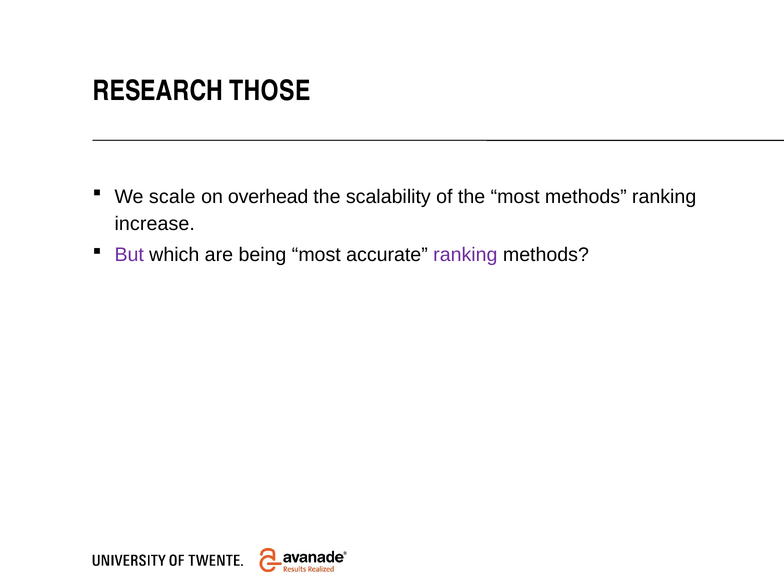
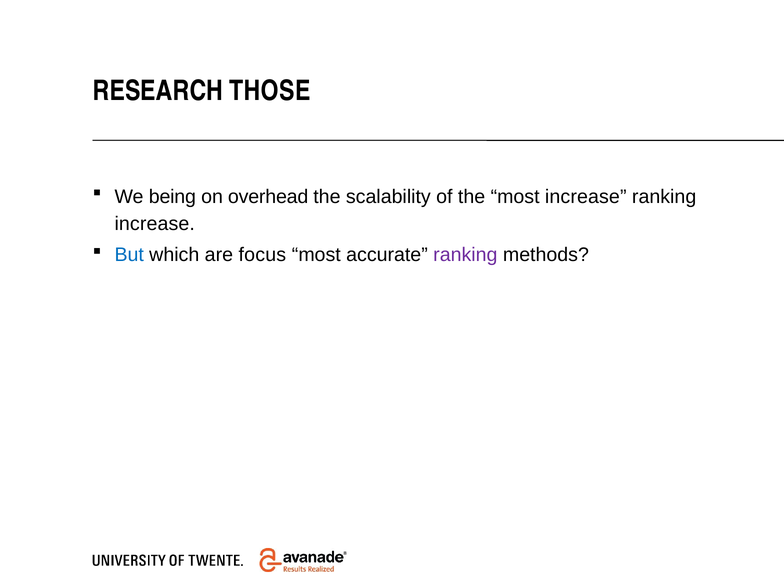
scale: scale -> being
most methods: methods -> increase
But colour: purple -> blue
being: being -> focus
